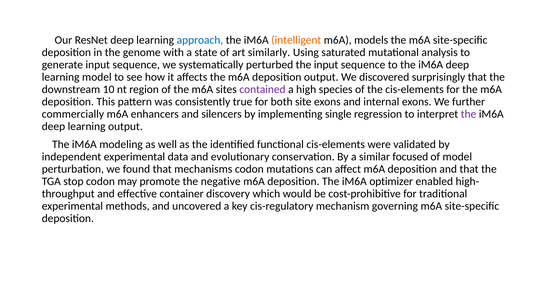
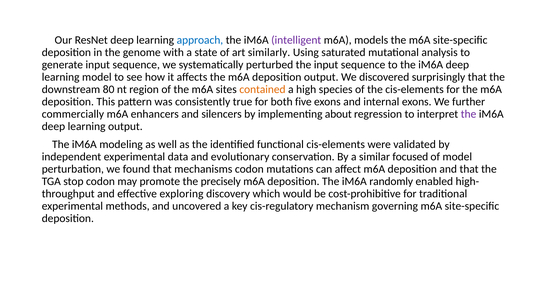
intelligent colour: orange -> purple
10: 10 -> 80
contained colour: purple -> orange
site: site -> five
single: single -> about
negative: negative -> precisely
optimizer: optimizer -> randomly
container: container -> exploring
